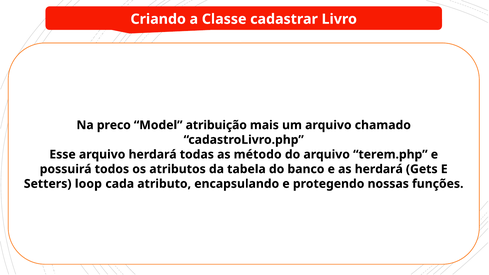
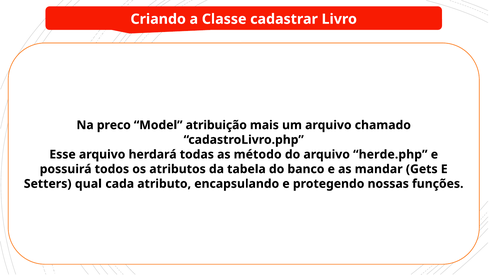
terem.php: terem.php -> herde.php
as herdará: herdará -> mandar
loop: loop -> qual
